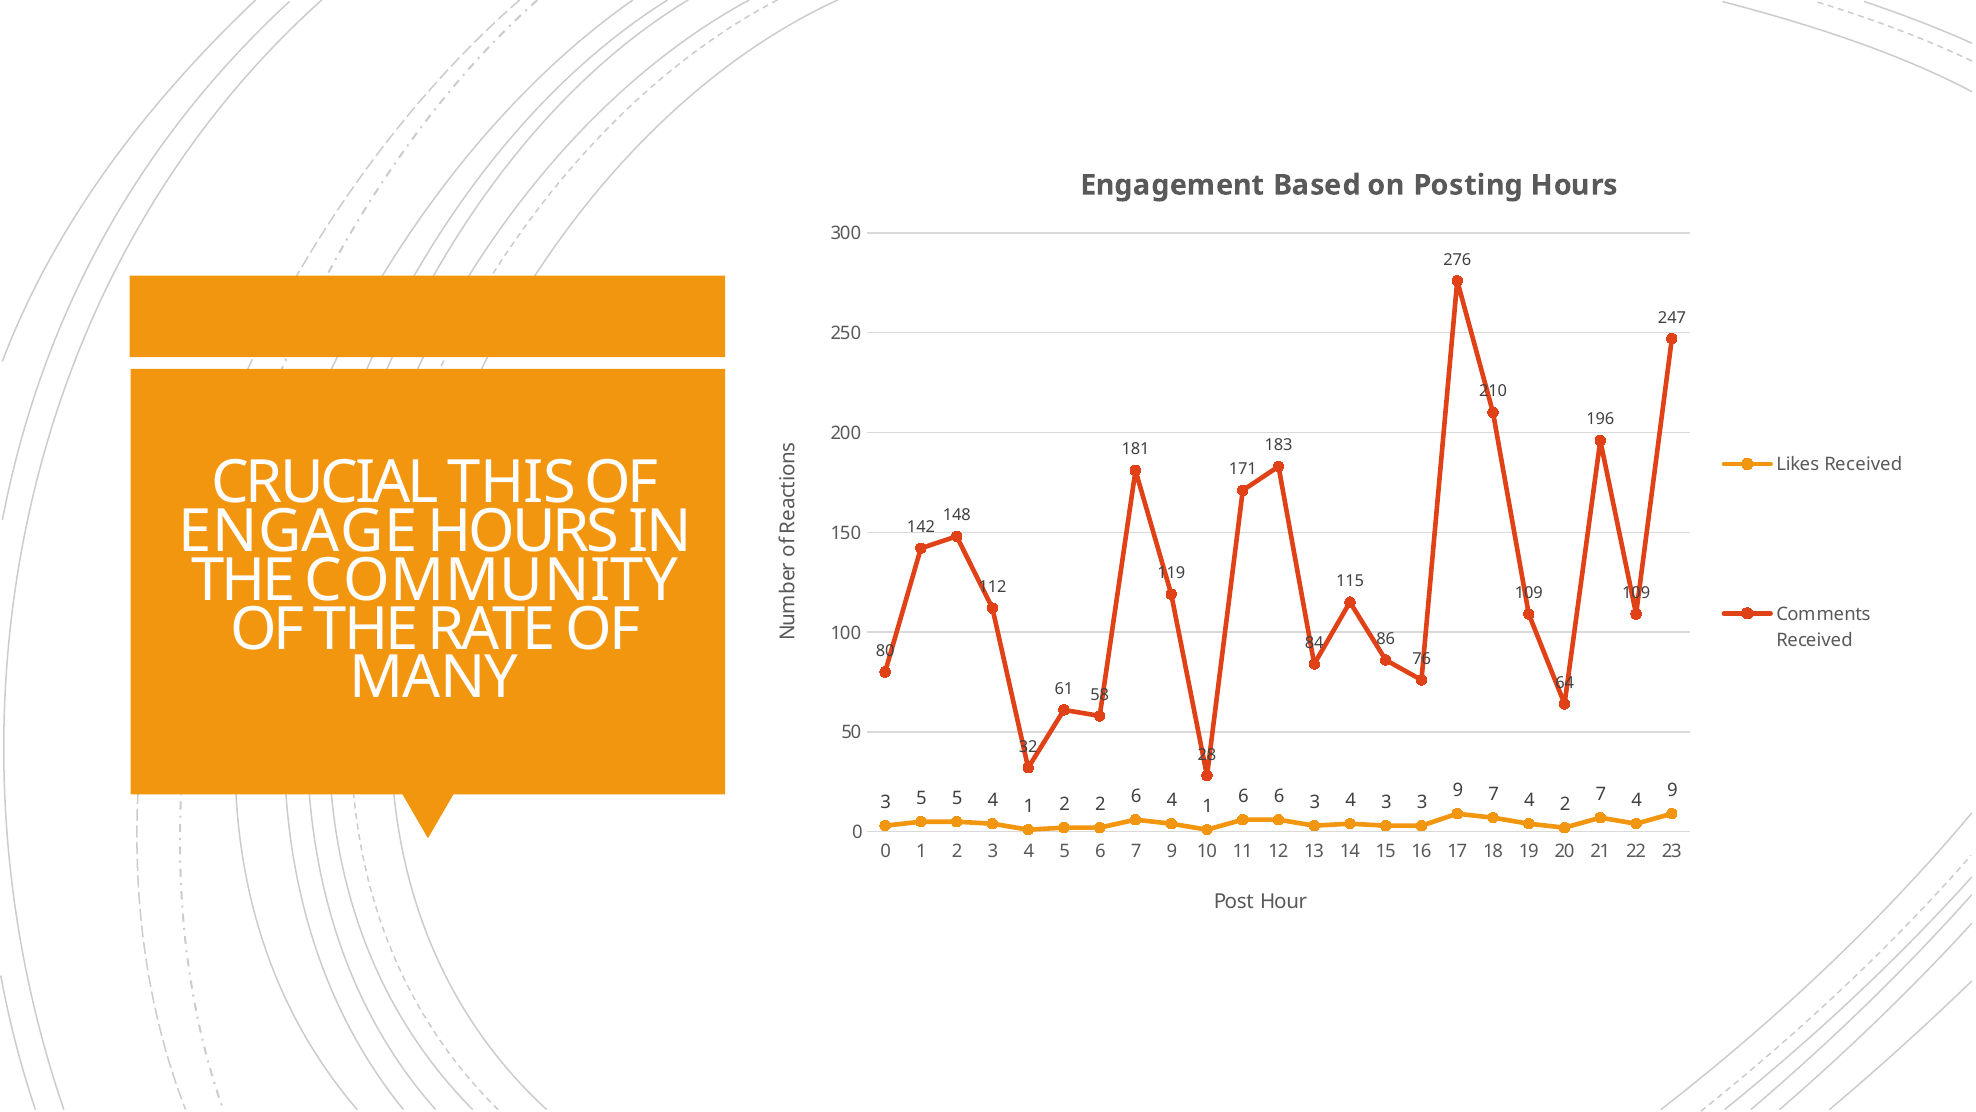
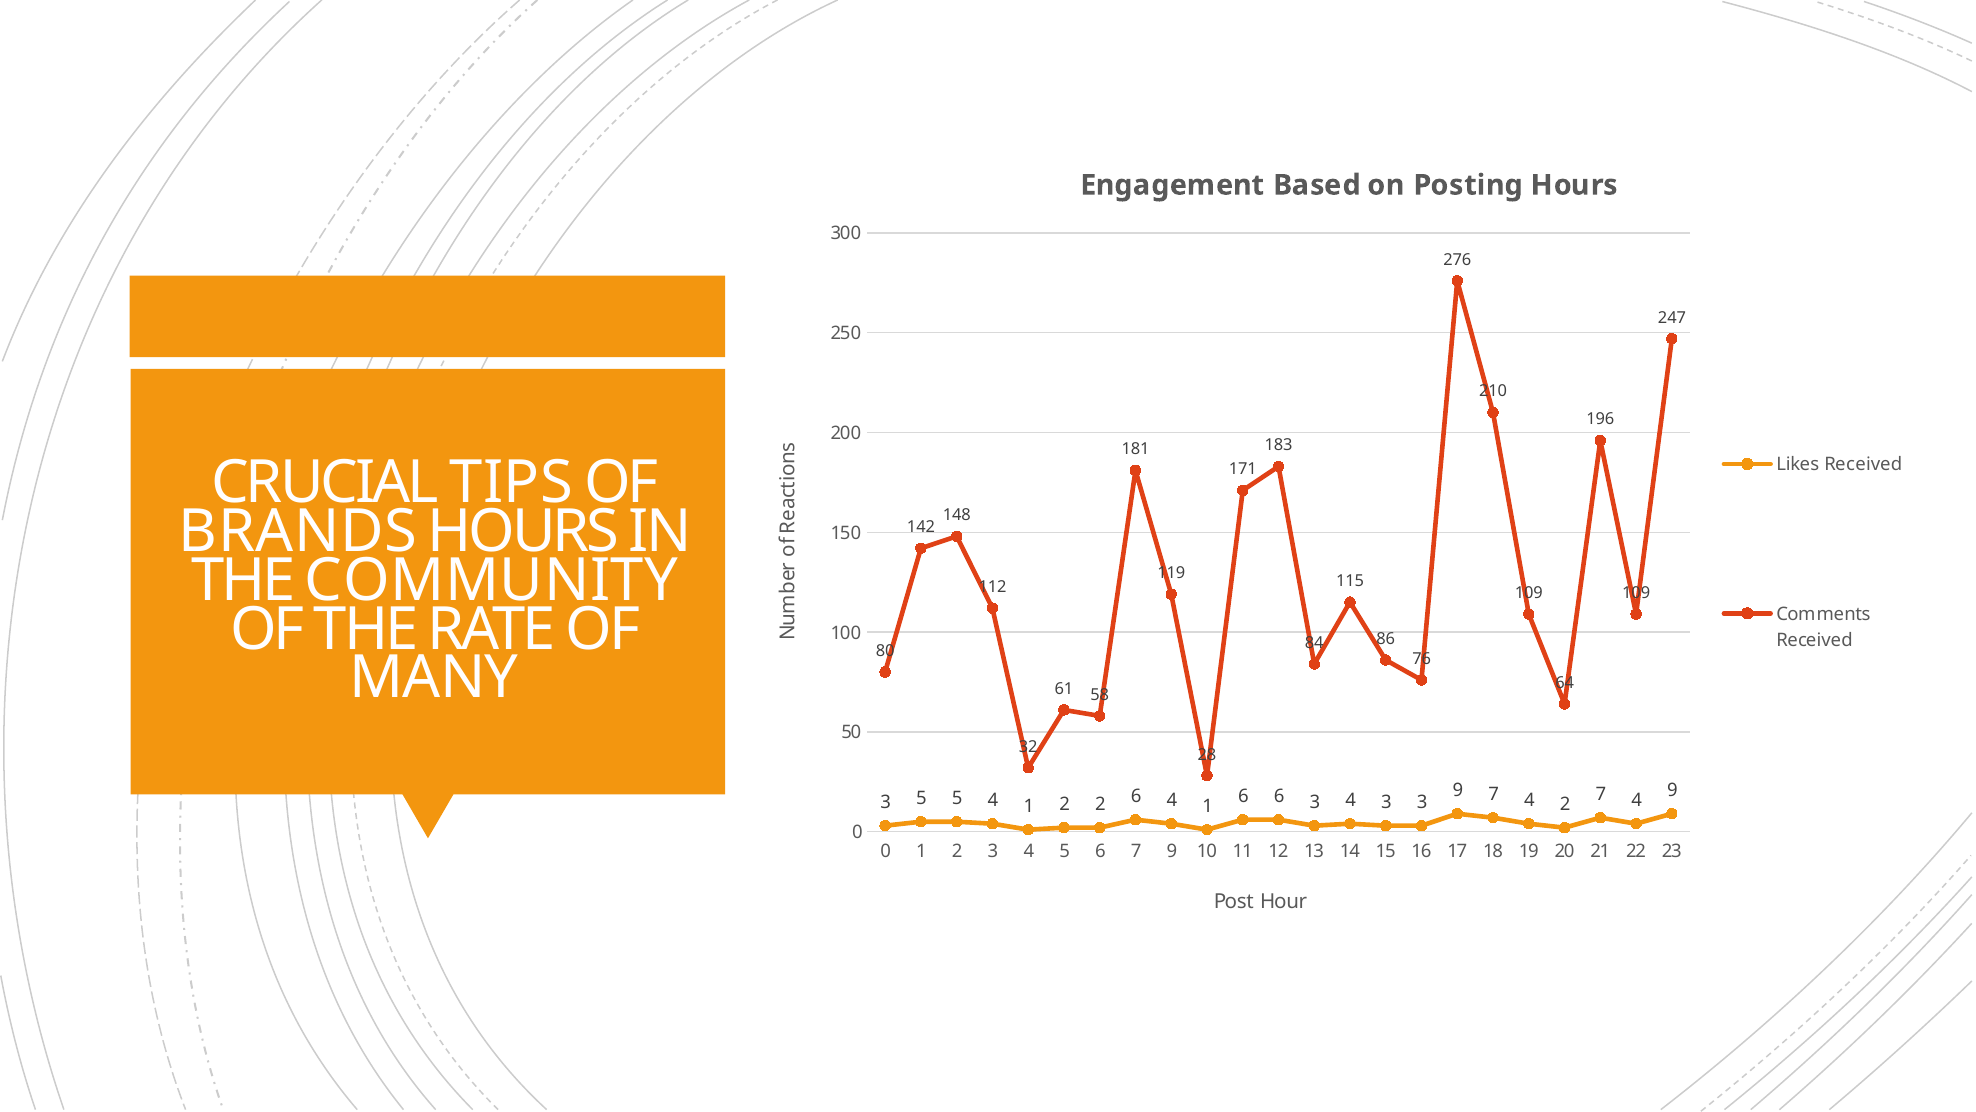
THIS: THIS -> TIPS
ENGAGE: ENGAGE -> BRANDS
